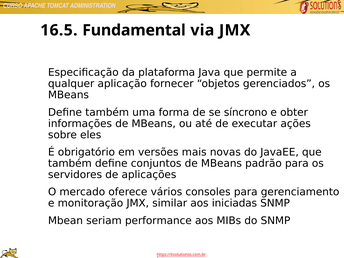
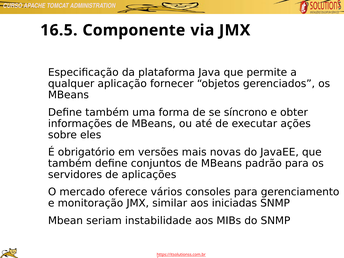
Fundamental: Fundamental -> Componente
performance: performance -> instabilidade
